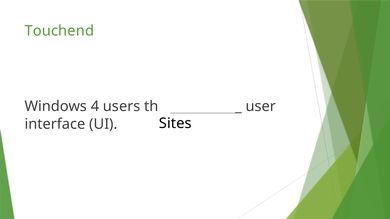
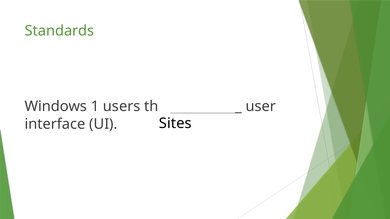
Touchend: Touchend -> Standards
4: 4 -> 1
